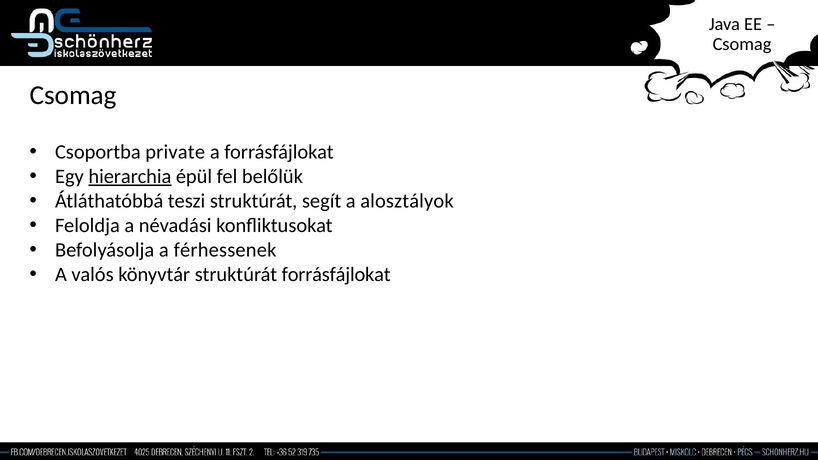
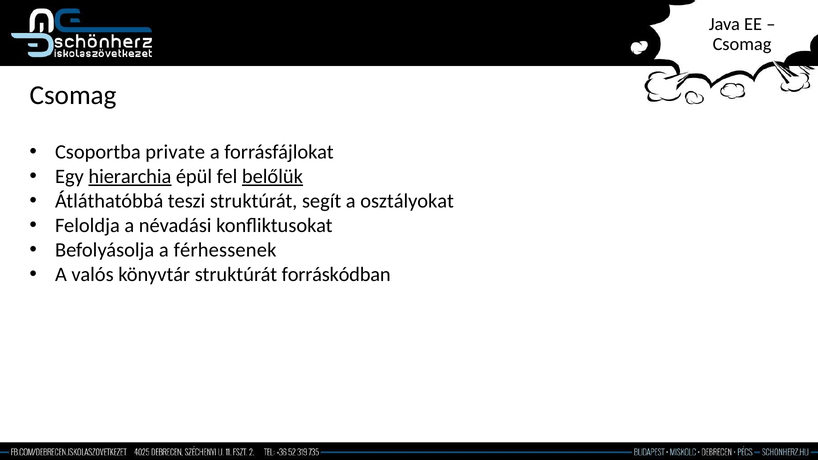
belőlük underline: none -> present
alosztályok: alosztályok -> osztályokat
struktúrát forrásfájlokat: forrásfájlokat -> forráskódban
